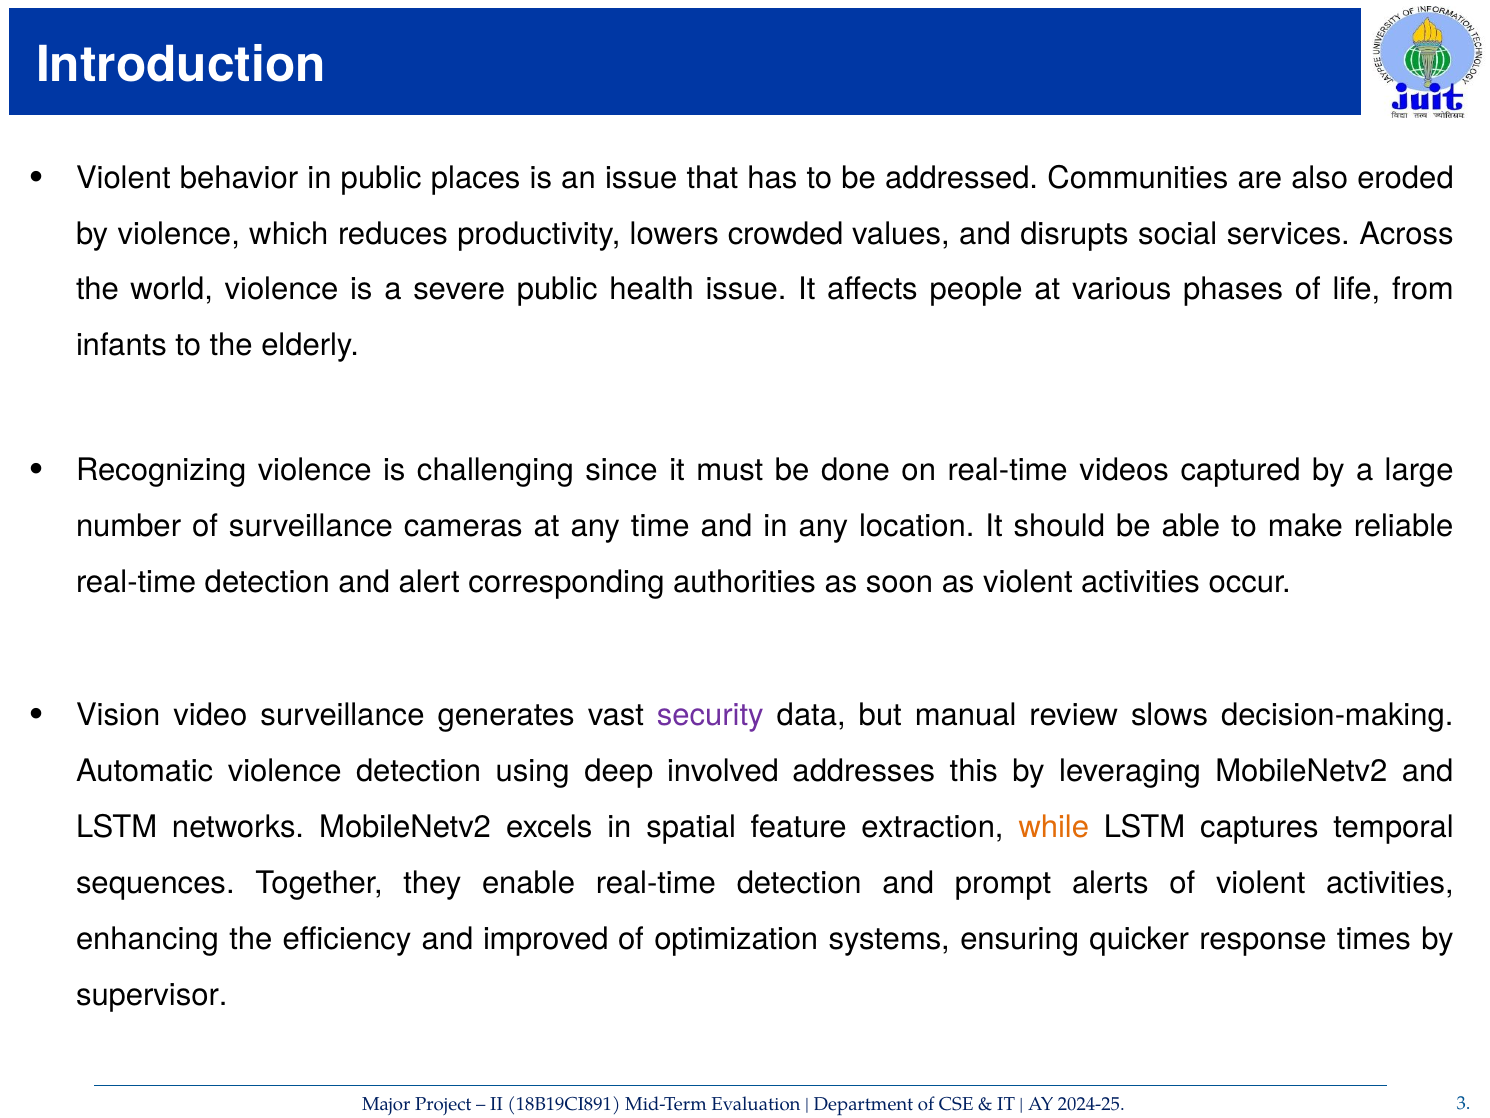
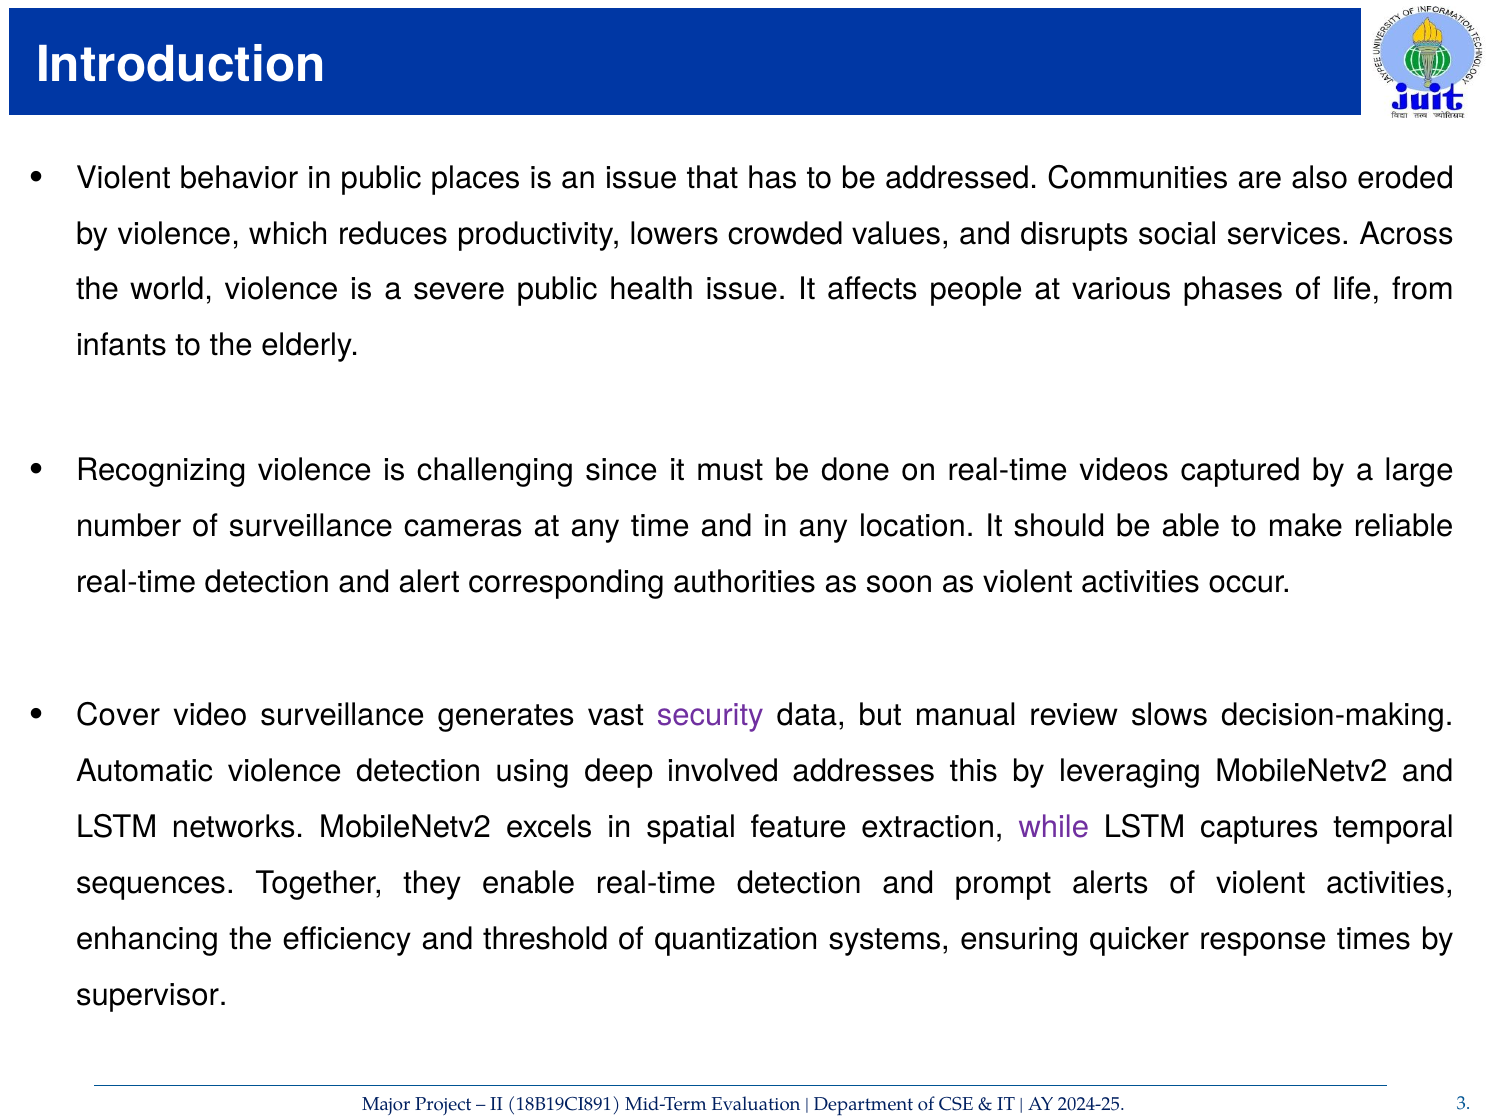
Vision: Vision -> Cover
while colour: orange -> purple
improved: improved -> threshold
optimization: optimization -> quantization
